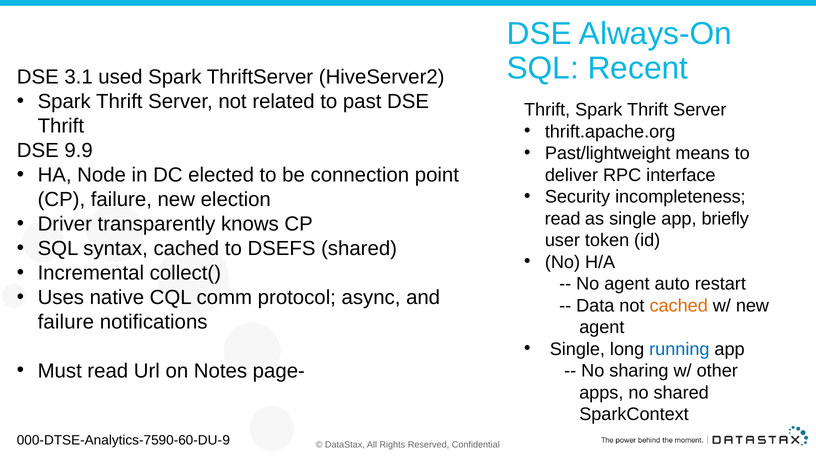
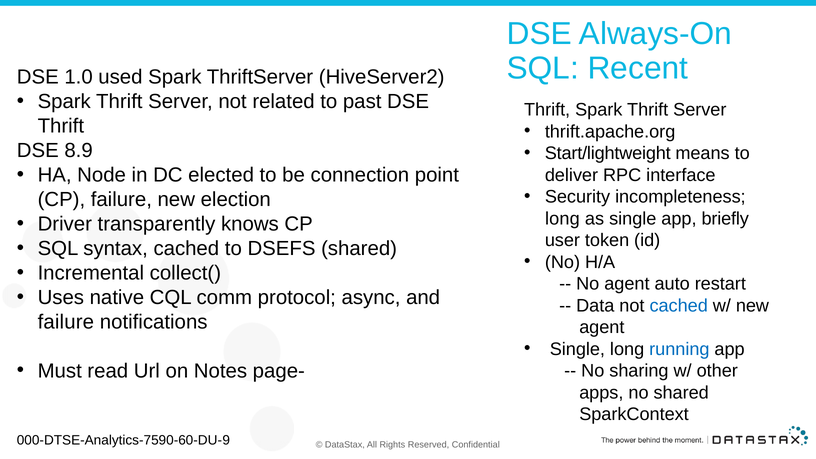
3.1: 3.1 -> 1.0
9.9: 9.9 -> 8.9
Past/lightweight: Past/lightweight -> Start/lightweight
read at (563, 219): read -> long
cached at (679, 306) colour: orange -> blue
